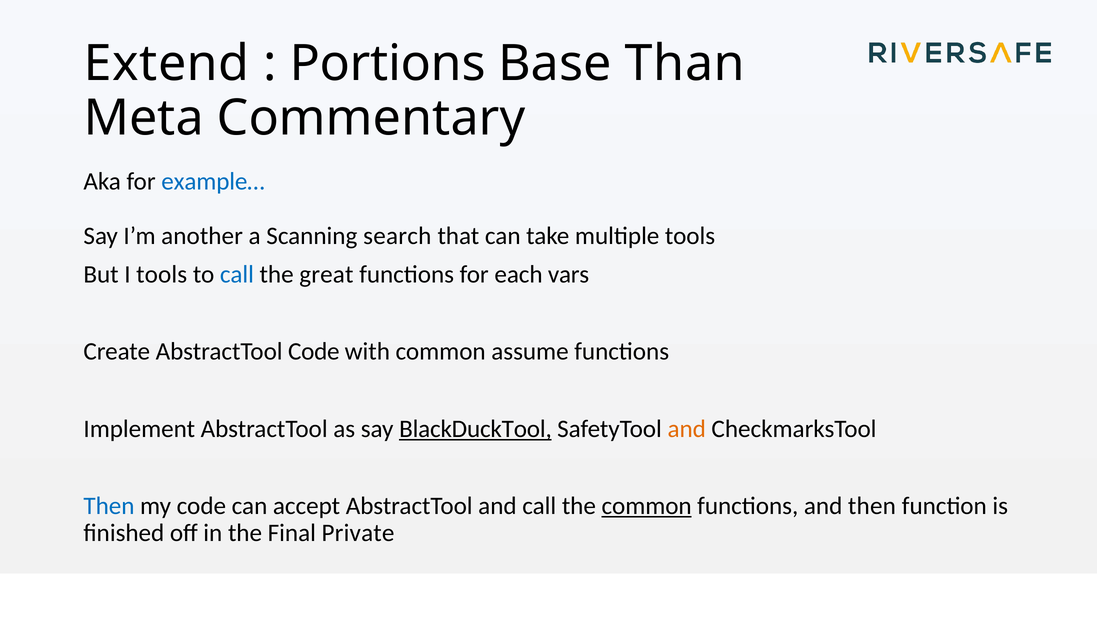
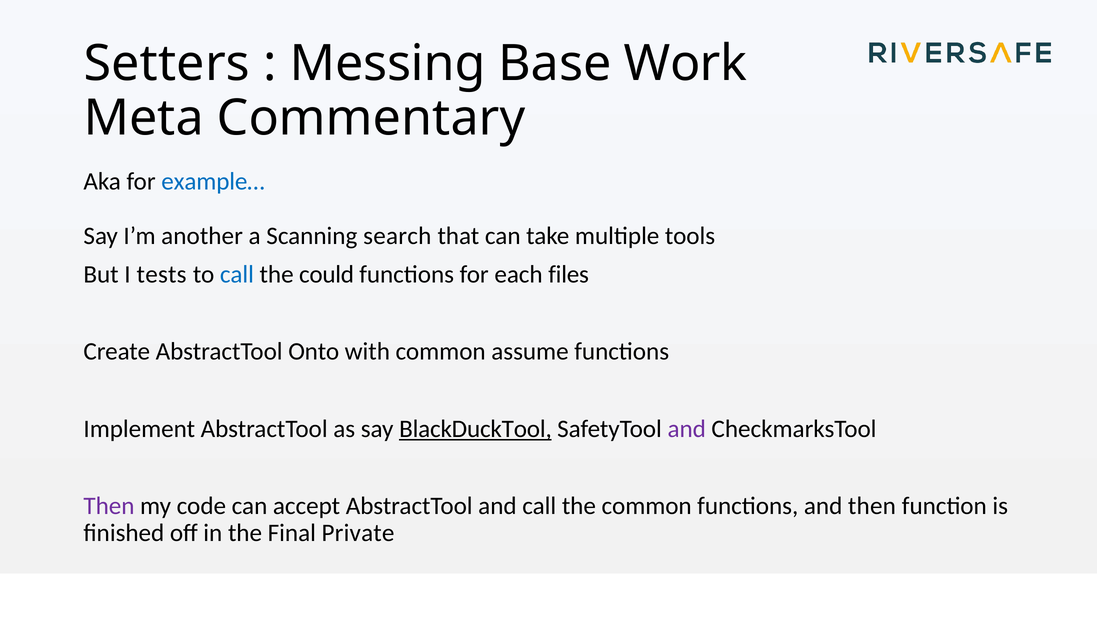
Extend: Extend -> Setters
Portions: Portions -> Messing
Than: Than -> Work
I tools: tools -> tests
great: great -> could
vars: vars -> files
AbstractTool Code: Code -> Onto
and at (687, 429) colour: orange -> purple
Then at (109, 506) colour: blue -> purple
common at (647, 506) underline: present -> none
